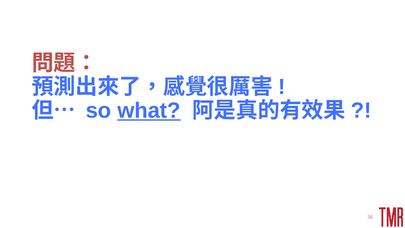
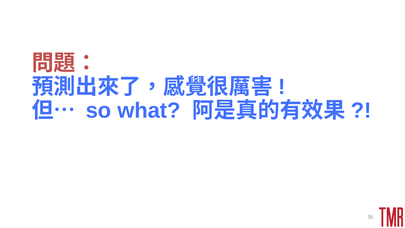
what underline: present -> none
